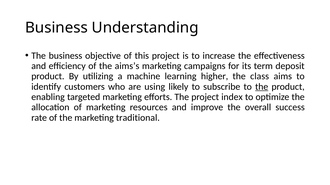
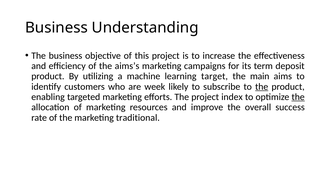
higher: higher -> target
class: class -> main
using: using -> week
the at (298, 97) underline: none -> present
